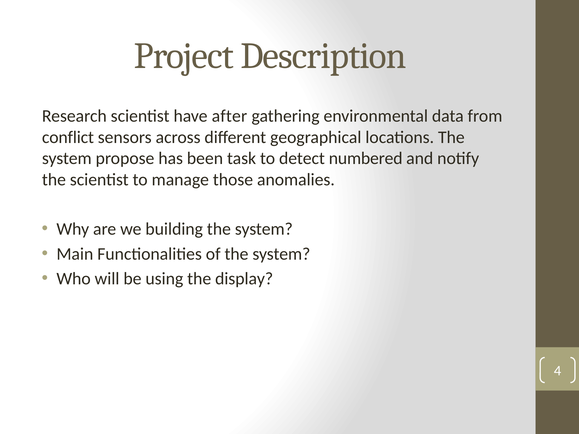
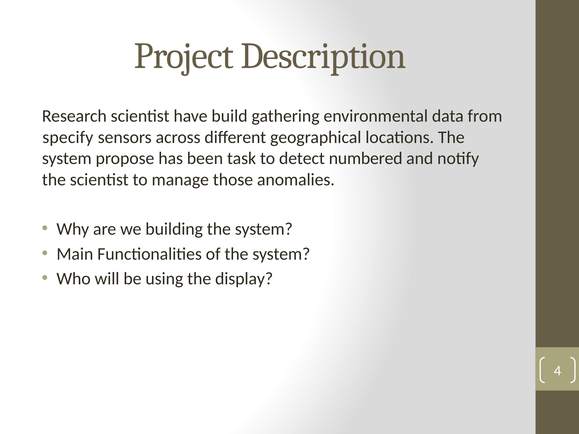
after: after -> build
conflict: conflict -> specify
